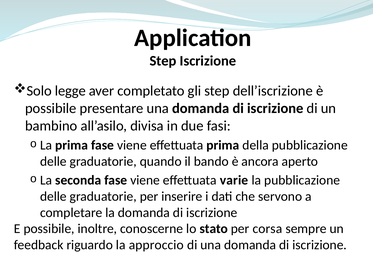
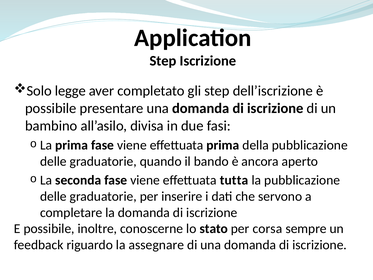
varie: varie -> tutta
approccio: approccio -> assegnare
